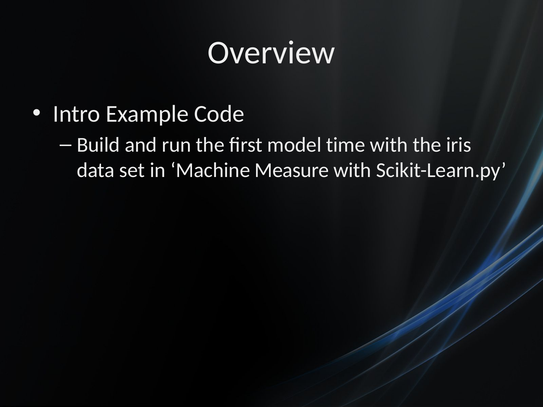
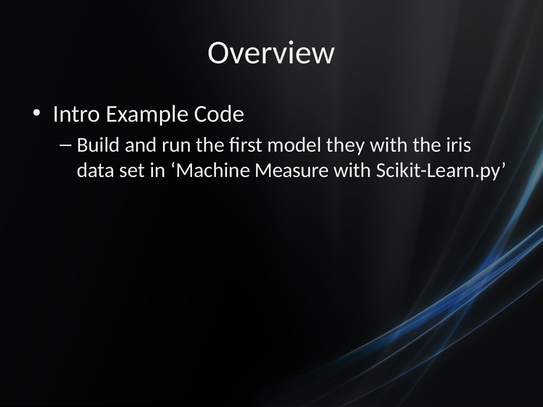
time: time -> they
